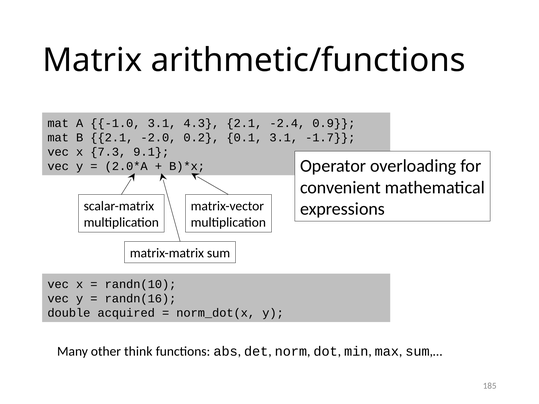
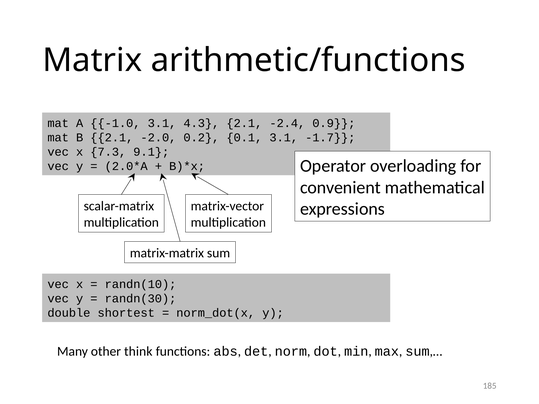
randn(16: randn(16 -> randn(30
acquired: acquired -> shortest
